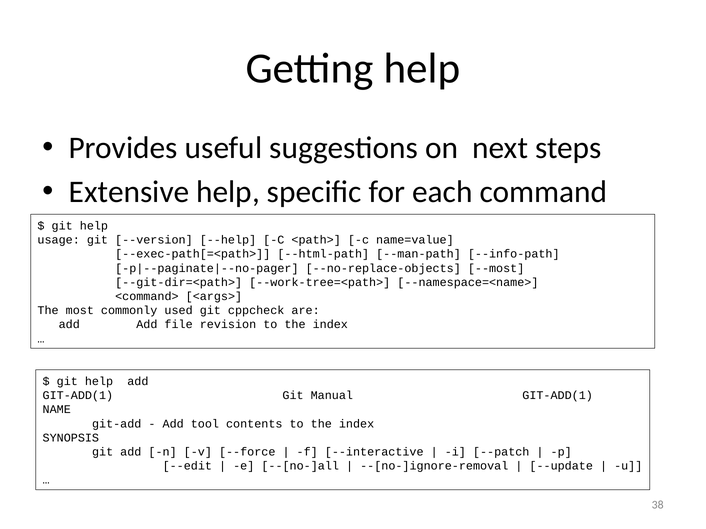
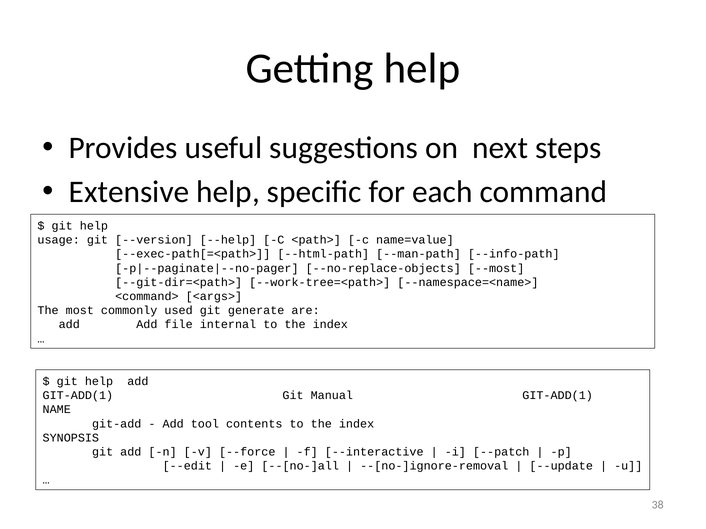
cppcheck: cppcheck -> generate
revision: revision -> internal
